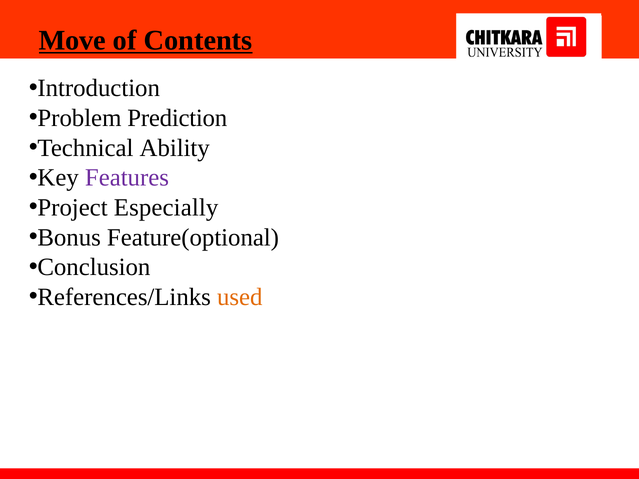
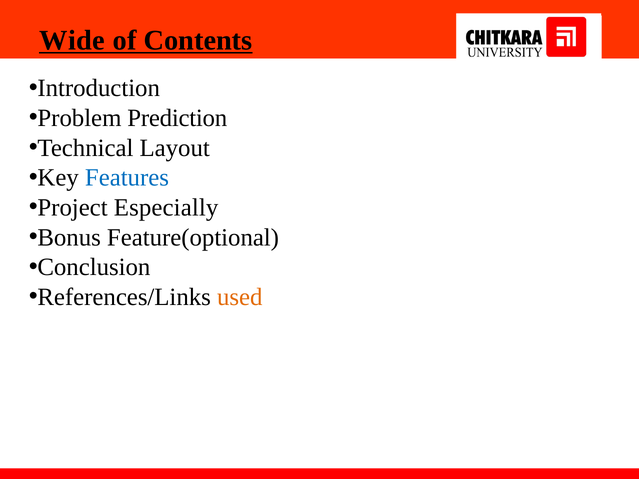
Move: Move -> Wide
Ability: Ability -> Layout
Features colour: purple -> blue
